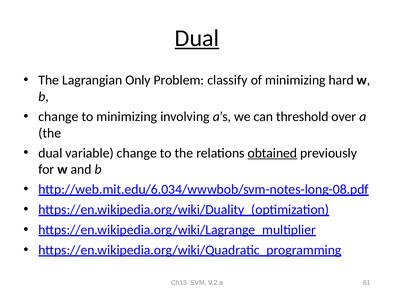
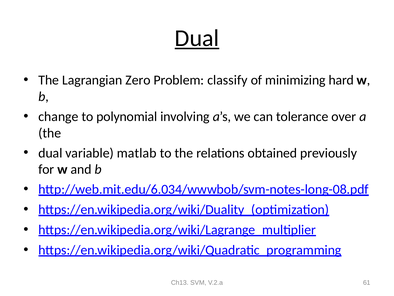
Only: Only -> Zero
to minimizing: minimizing -> polynomial
threshold: threshold -> tolerance
variable change: change -> matlab
obtained underline: present -> none
